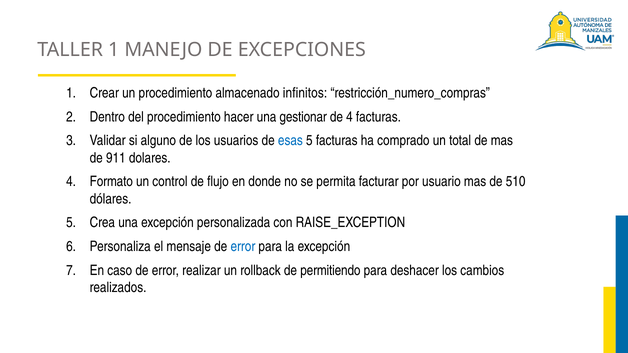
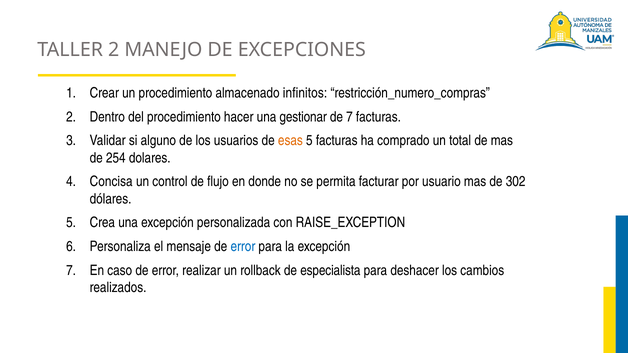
TALLER 1: 1 -> 2
de 4: 4 -> 7
esas colour: blue -> orange
911: 911 -> 254
Formato: Formato -> Concisa
510: 510 -> 302
permitiendo: permitiendo -> especialista
